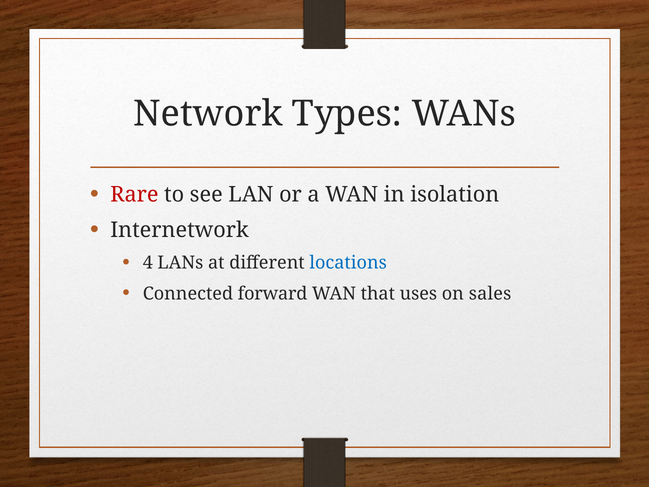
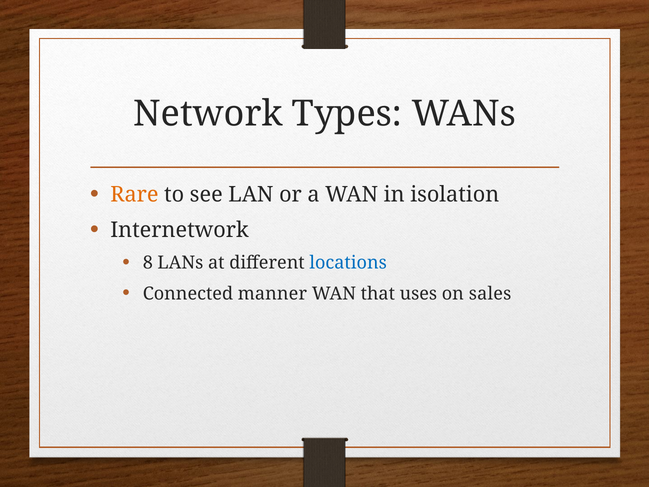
Rare colour: red -> orange
4: 4 -> 8
forward: forward -> manner
